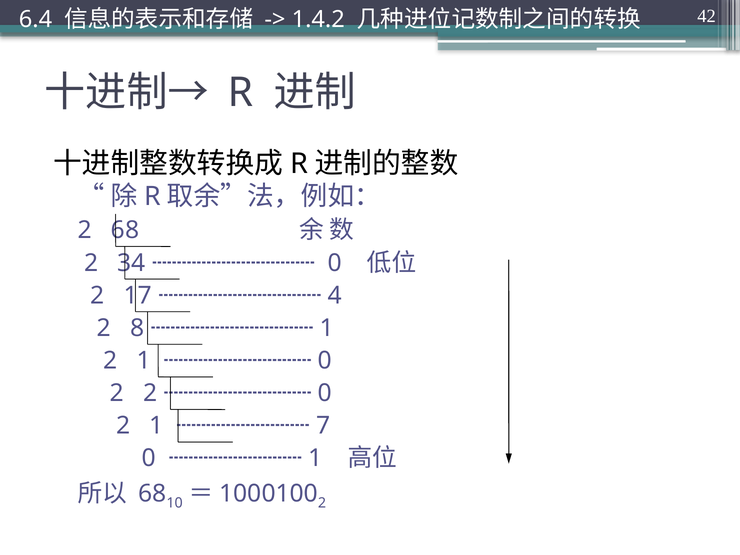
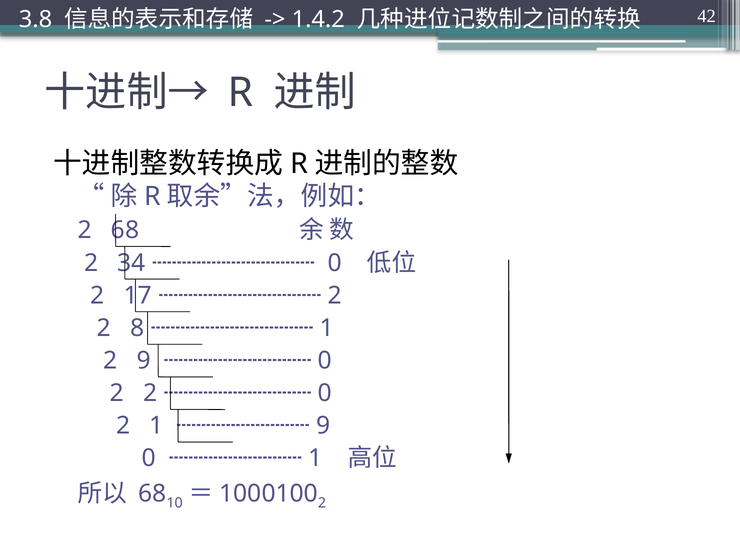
6.4: 6.4 -> 3.8
17 4: 4 -> 2
1 at (144, 361): 1 -> 9
1 7: 7 -> 9
